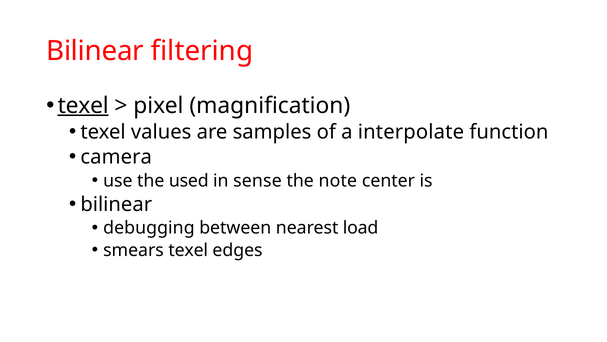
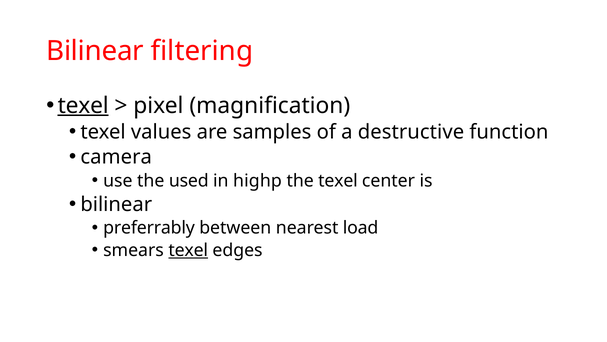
interpolate: interpolate -> destructive
sense: sense -> highp
the note: note -> texel
debugging: debugging -> preferrably
texel at (188, 250) underline: none -> present
